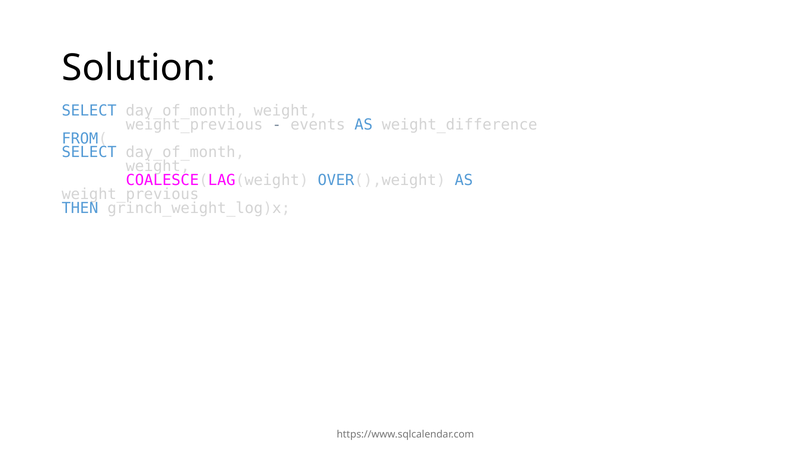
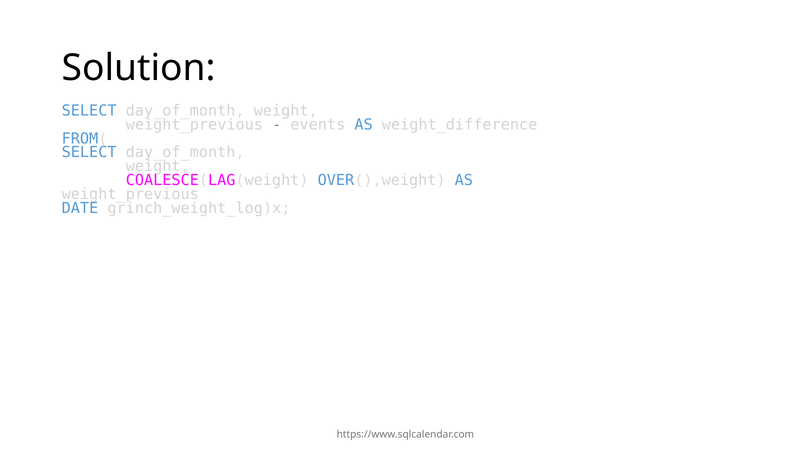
THEN: THEN -> DATE
